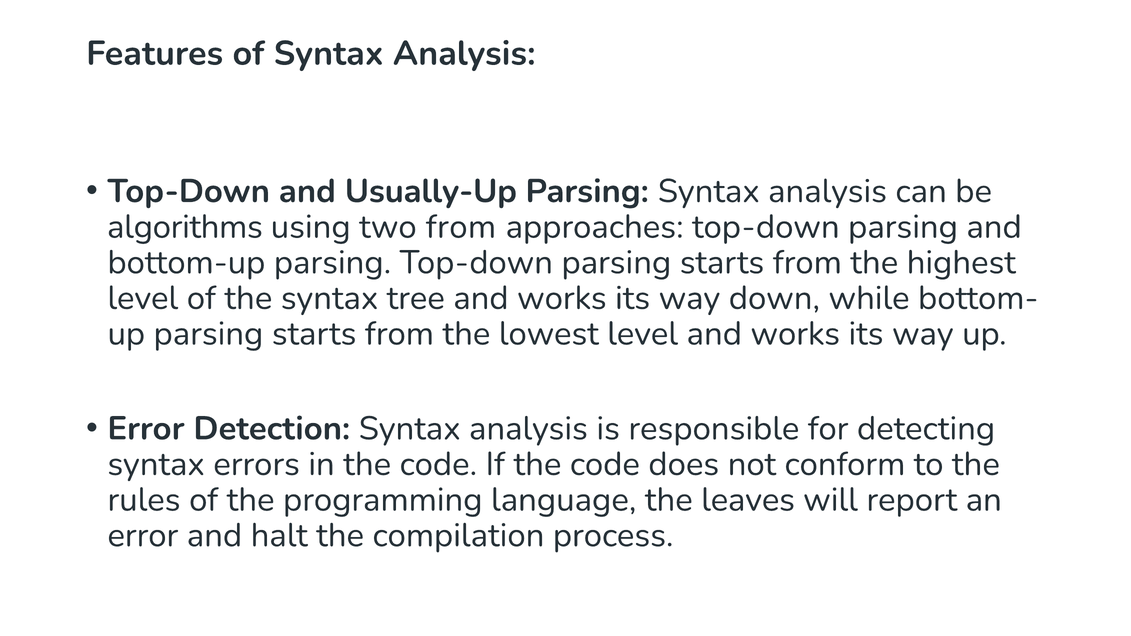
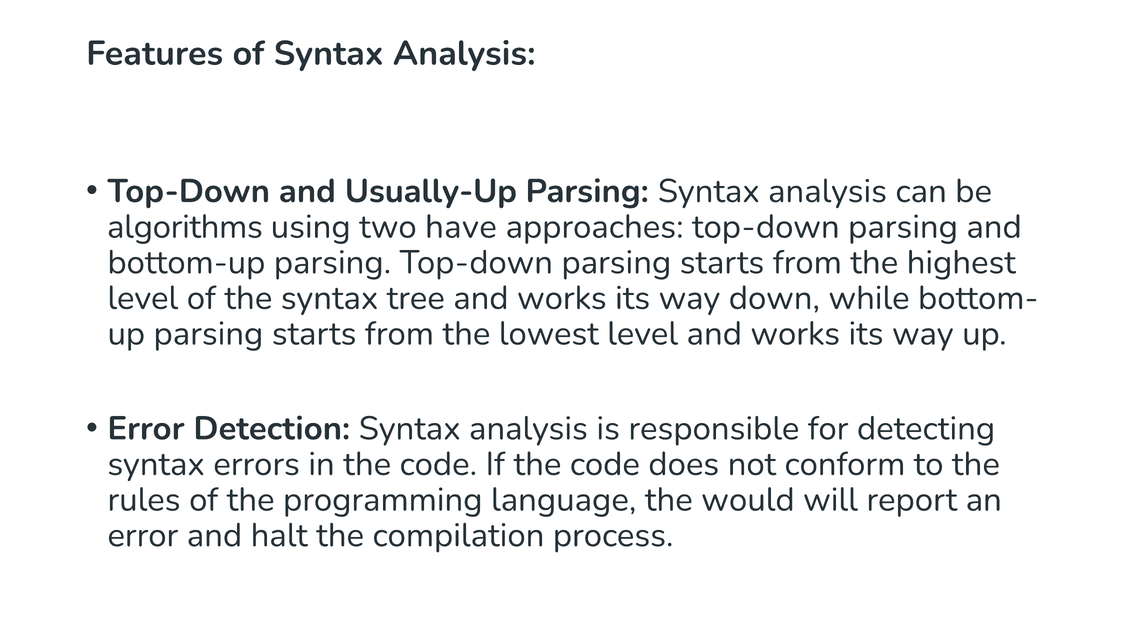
two from: from -> have
leaves: leaves -> would
